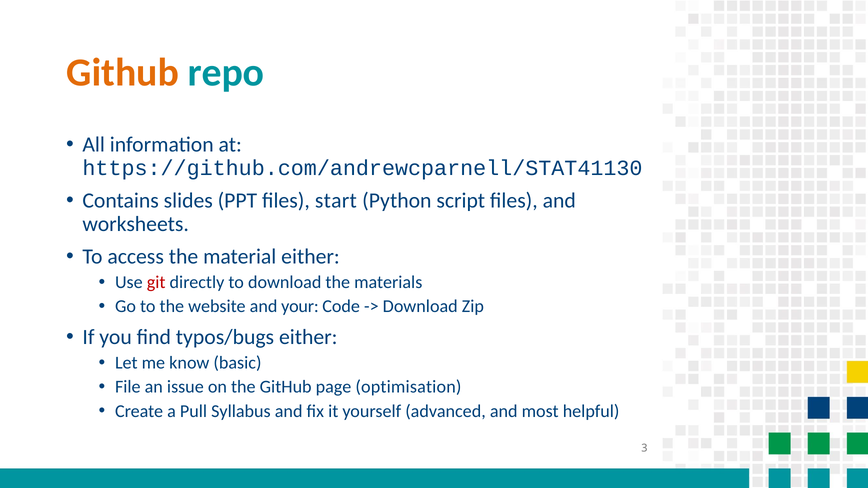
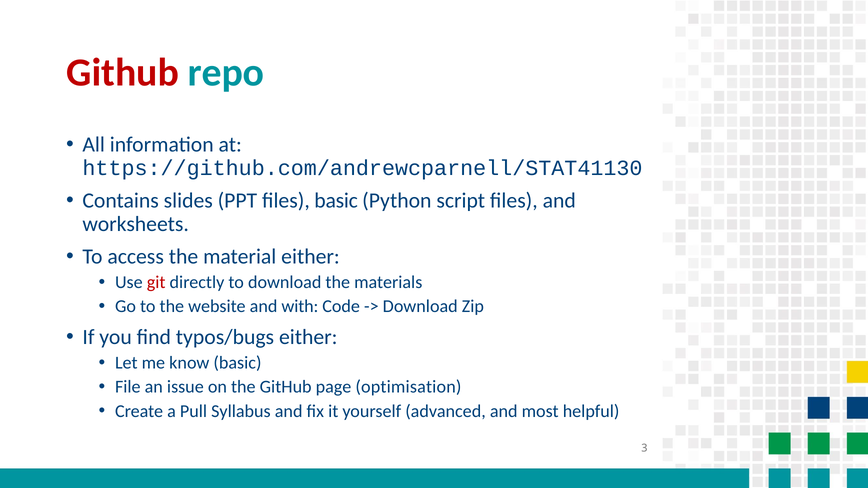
Github at (123, 73) colour: orange -> red
files start: start -> basic
your: your -> with
